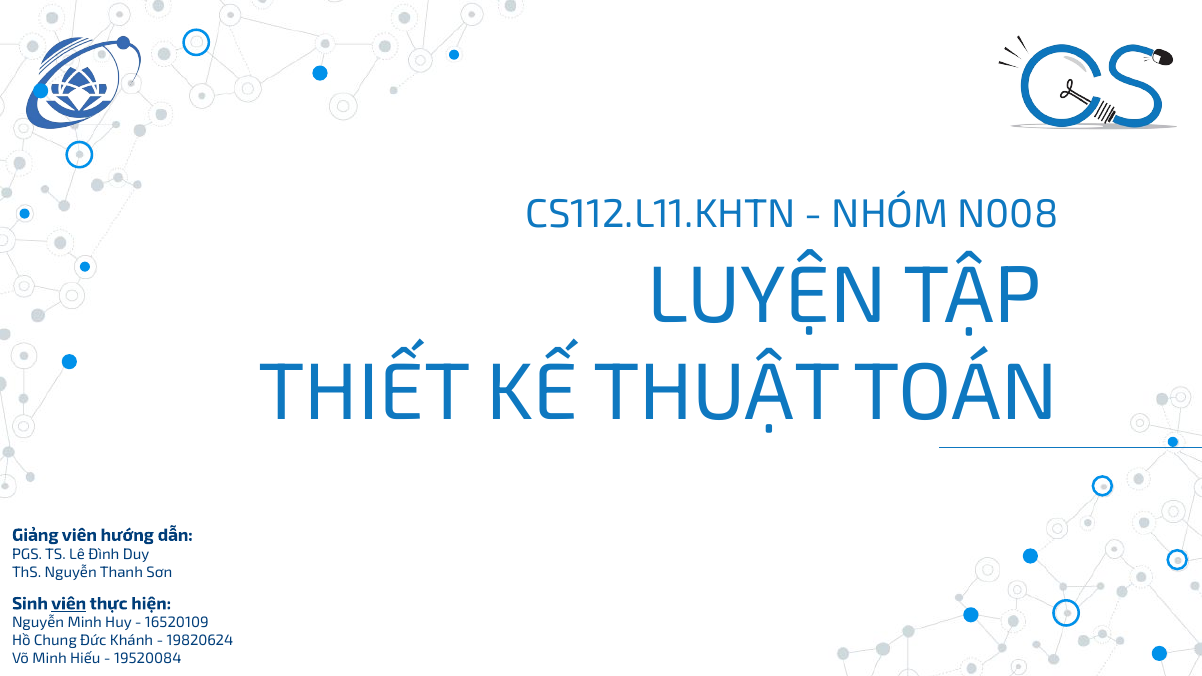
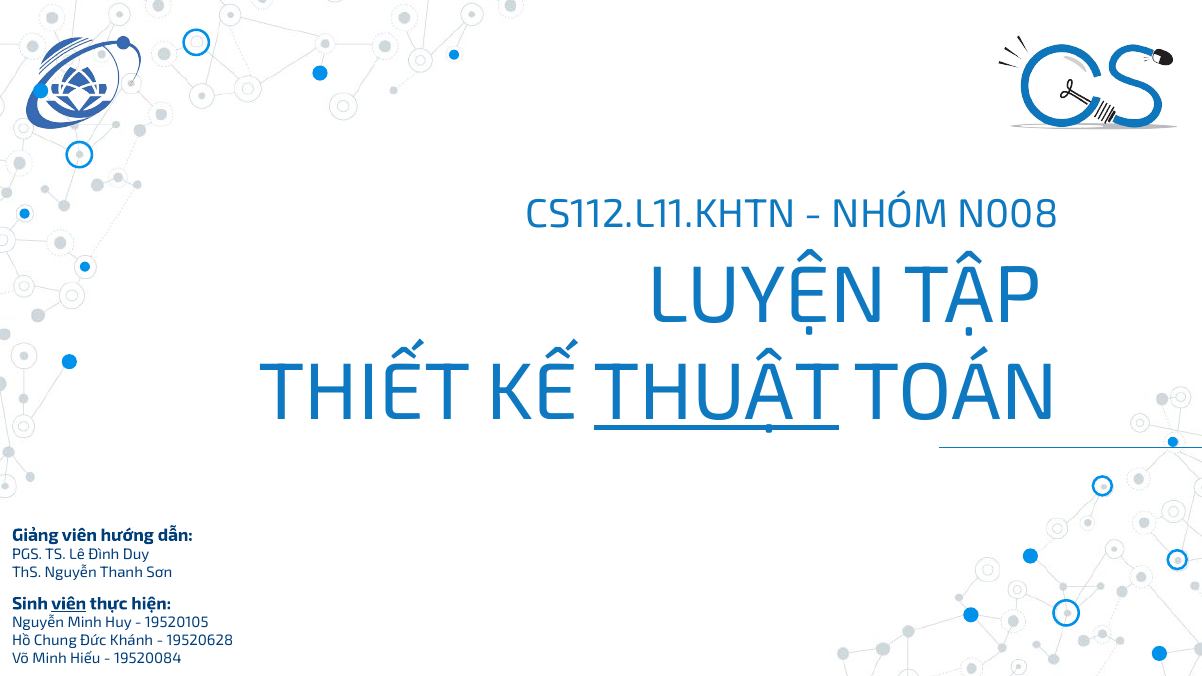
THUẬT underline: none -> present
16520109: 16520109 -> 19520105
19820624: 19820624 -> 19520628
